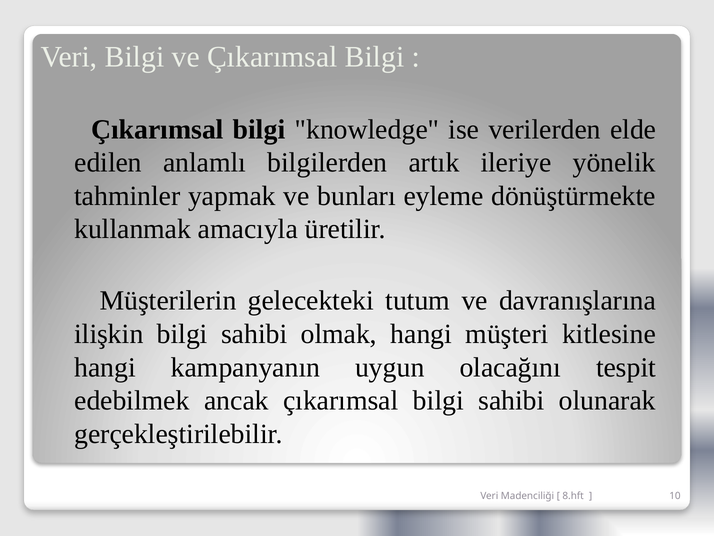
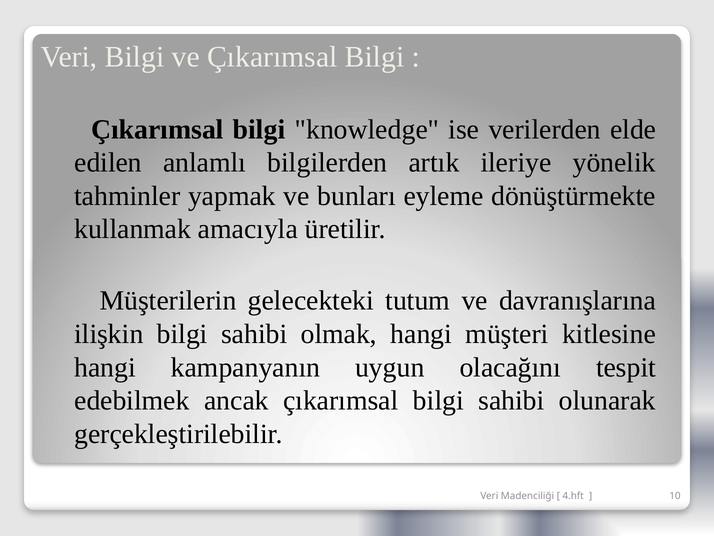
8.hft: 8.hft -> 4.hft
